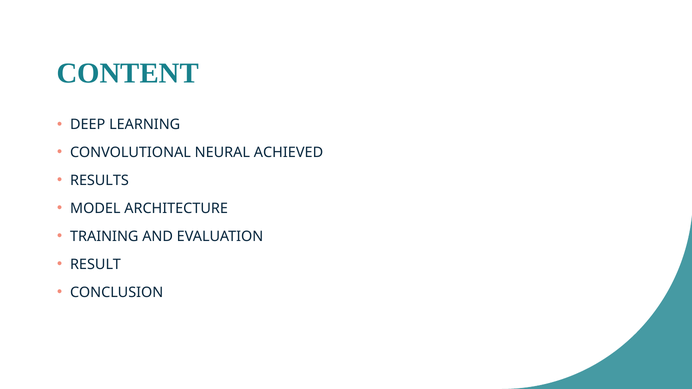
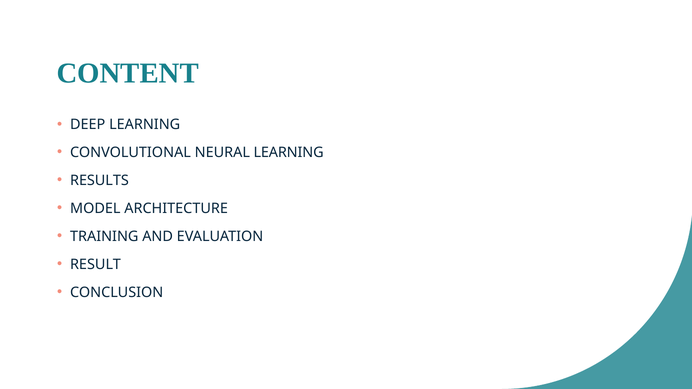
NEURAL ACHIEVED: ACHIEVED -> LEARNING
